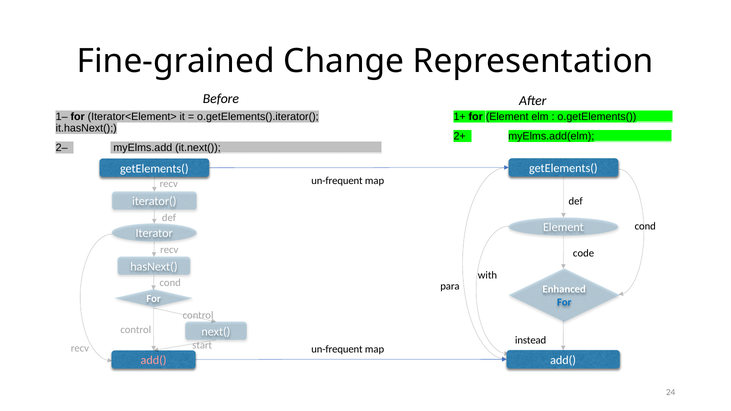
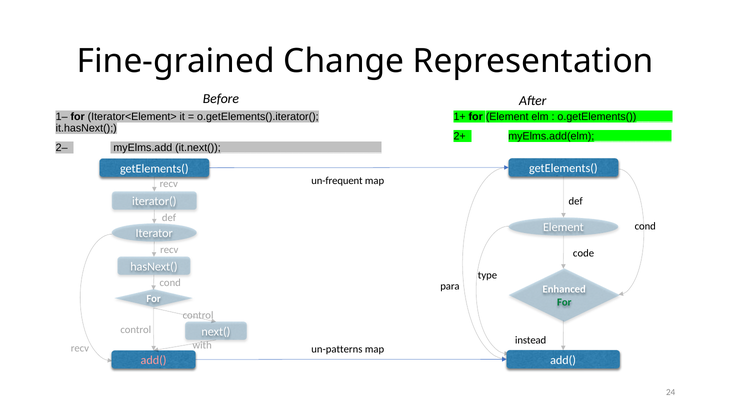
with: with -> type
For at (564, 302) colour: blue -> green
start: start -> with
un-frequent at (337, 349): un-frequent -> un-patterns
